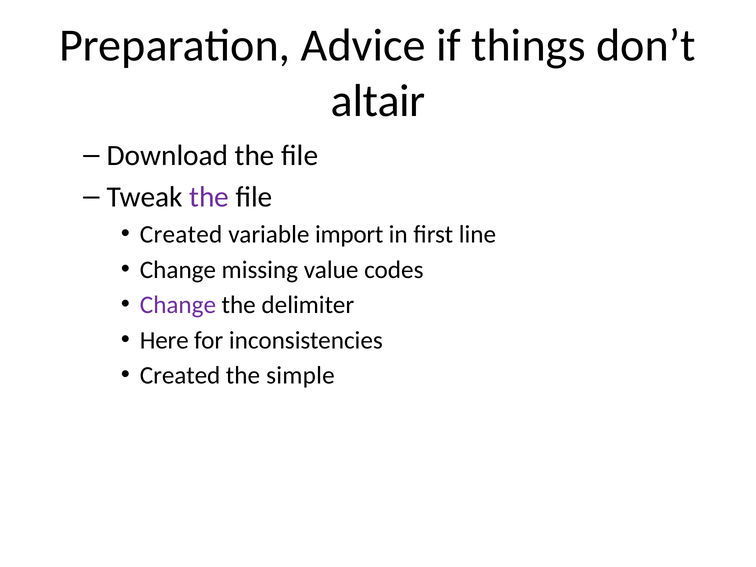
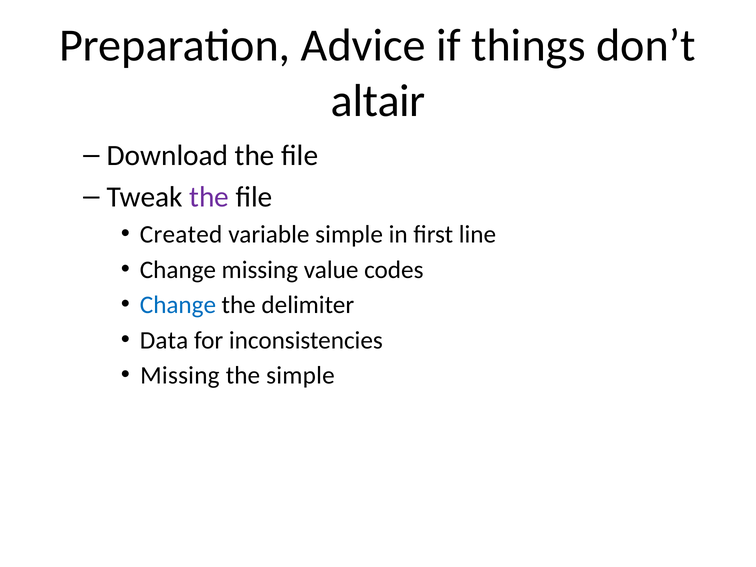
variable import: import -> simple
Change at (178, 305) colour: purple -> blue
Here: Here -> Data
Created at (180, 376): Created -> Missing
